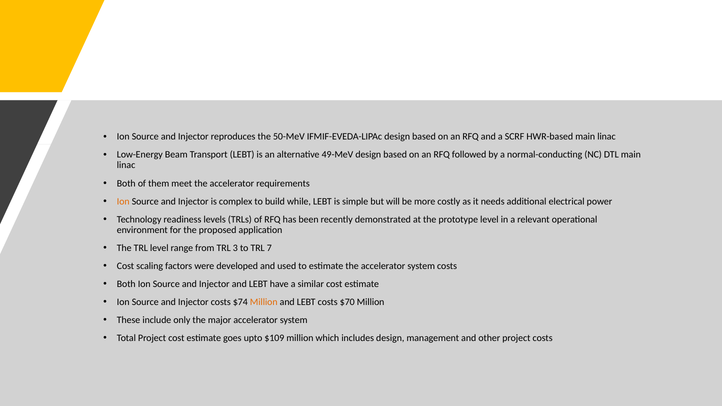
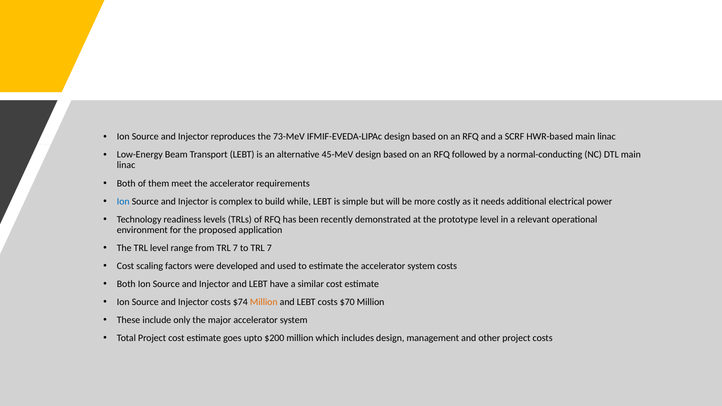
50-MeV: 50-MeV -> 73-MeV
49-MeV: 49-MeV -> 45-MeV
Ion at (123, 201) colour: orange -> blue
from TRL 3: 3 -> 7
$109: $109 -> $200
